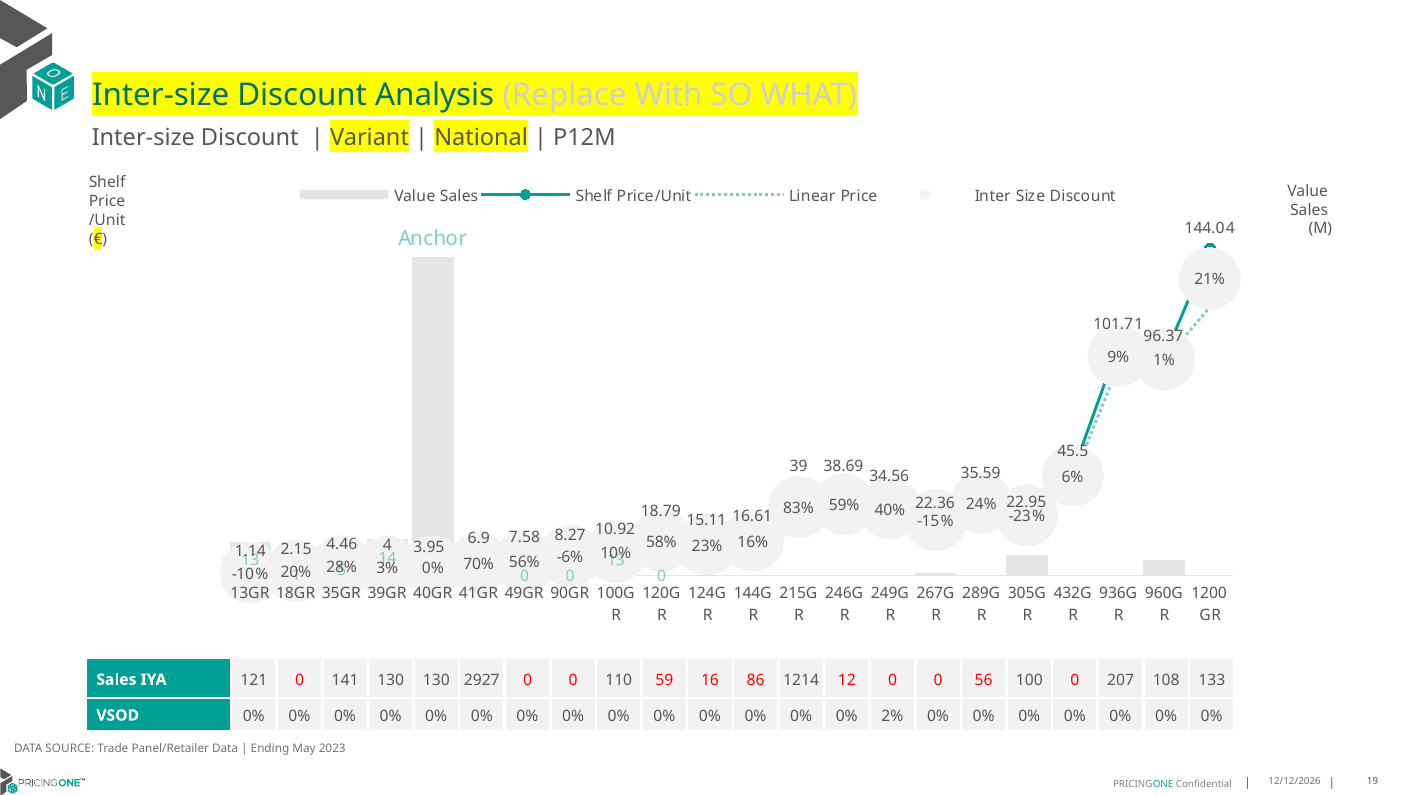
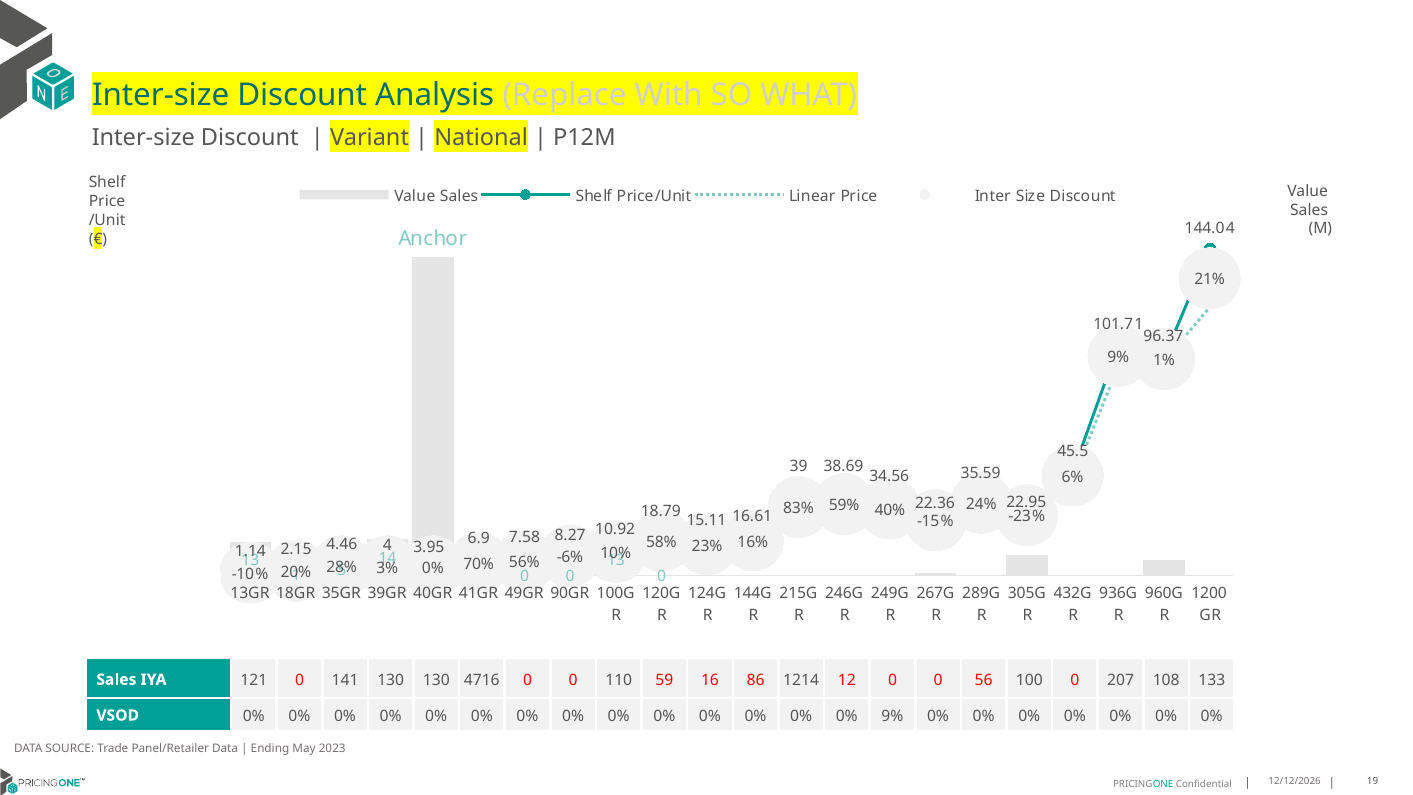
2927: 2927 -> 4716
0% 2%: 2% -> 9%
